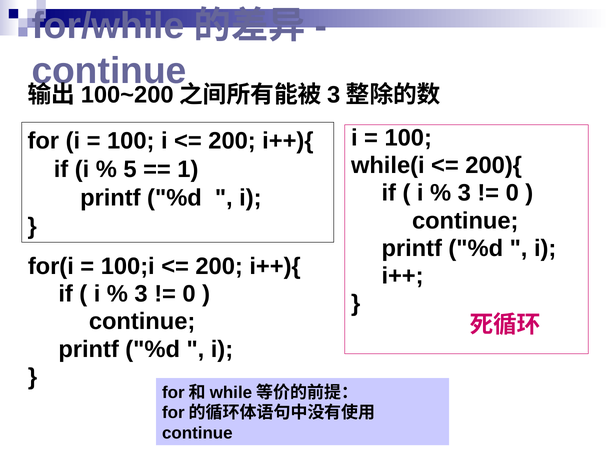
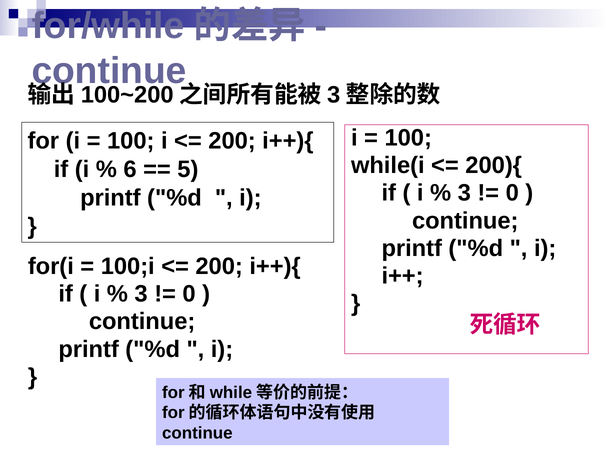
5: 5 -> 6
1: 1 -> 5
